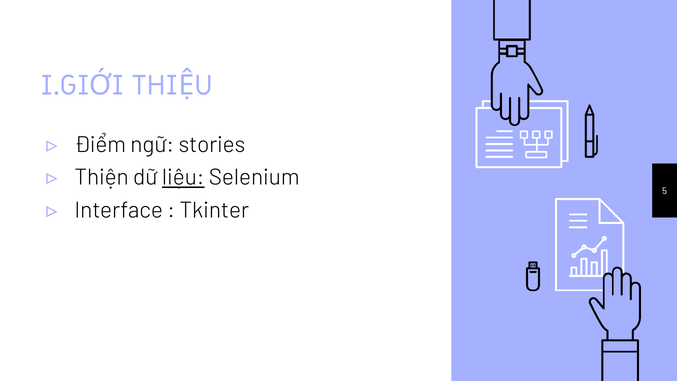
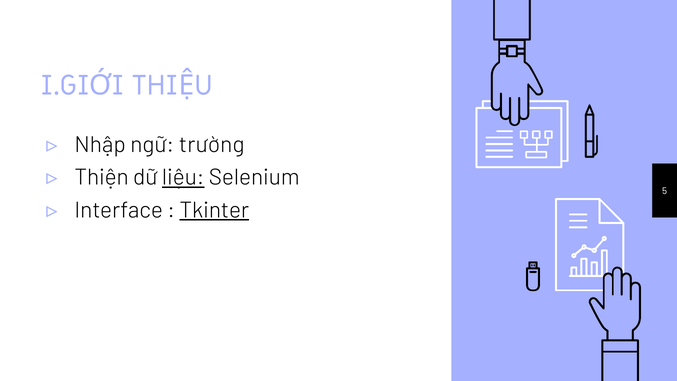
Điểm: Điểm -> Nhập
stories: stories -> trường
Tkinter underline: none -> present
